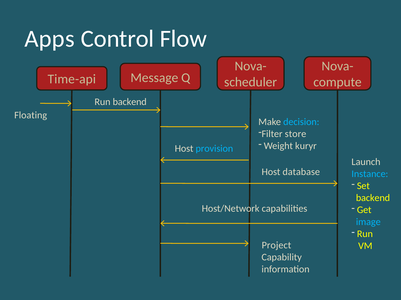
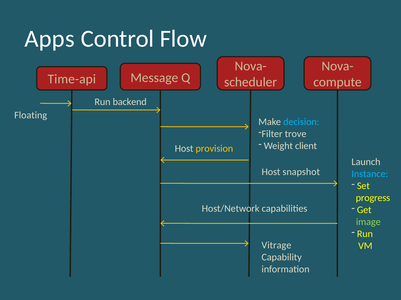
store: store -> trove
kuryr: kuryr -> client
provision colour: light blue -> yellow
database: database -> snapshot
backend at (373, 198): backend -> progress
image colour: light blue -> light green
Project: Project -> Vitrage
